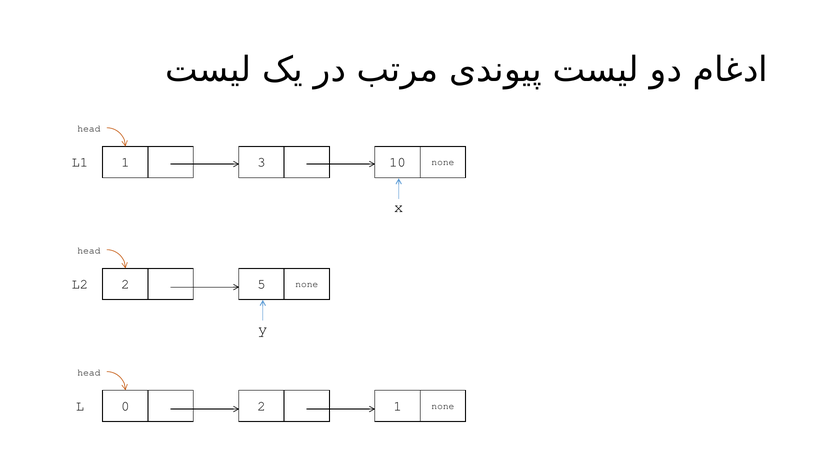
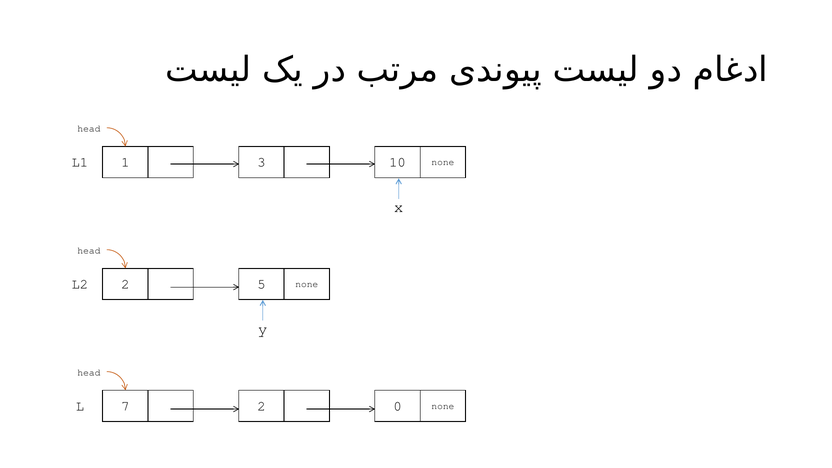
0: 0 -> 7
2 1: 1 -> 0
